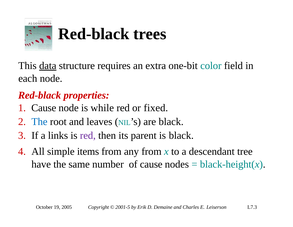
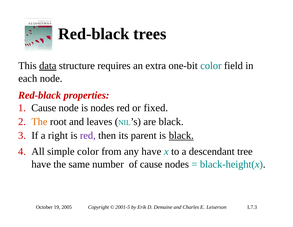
is while: while -> nodes
The at (39, 121) colour: blue -> orange
links: links -> right
black at (181, 135) underline: none -> present
simple items: items -> color
any from: from -> have
